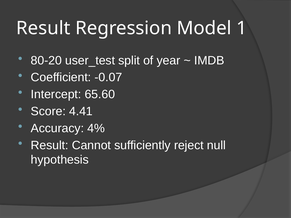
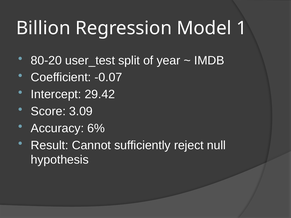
Result at (43, 28): Result -> Billion
65.60: 65.60 -> 29.42
4.41: 4.41 -> 3.09
4%: 4% -> 6%
